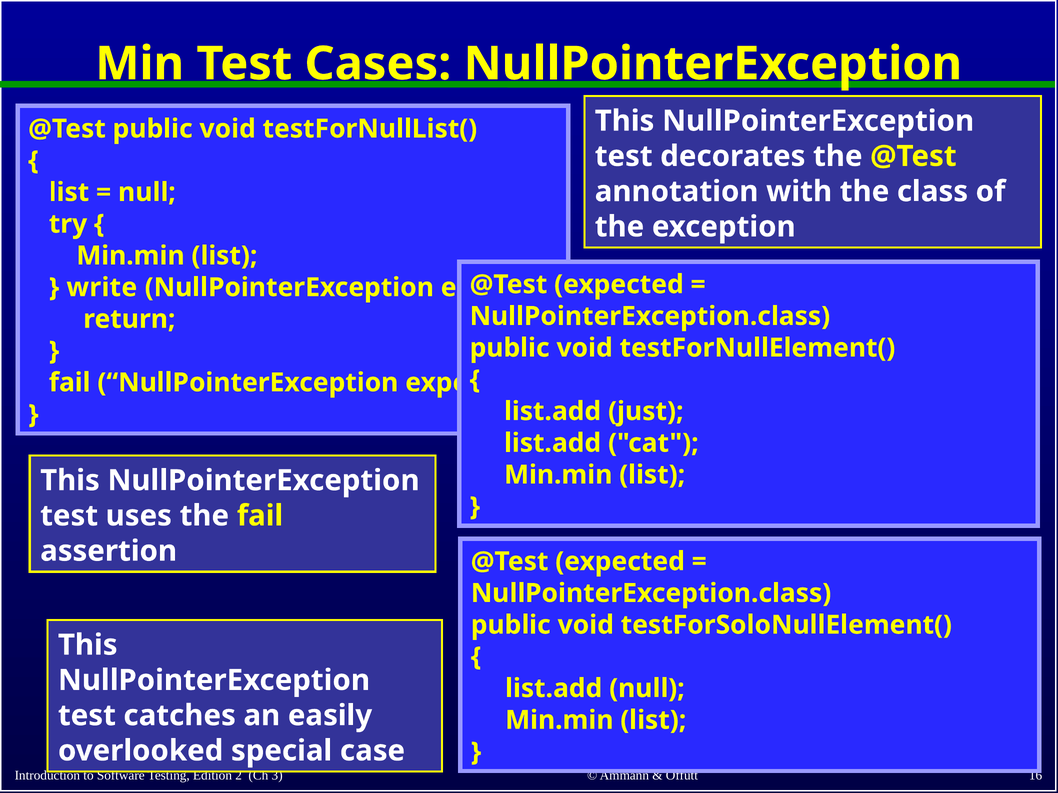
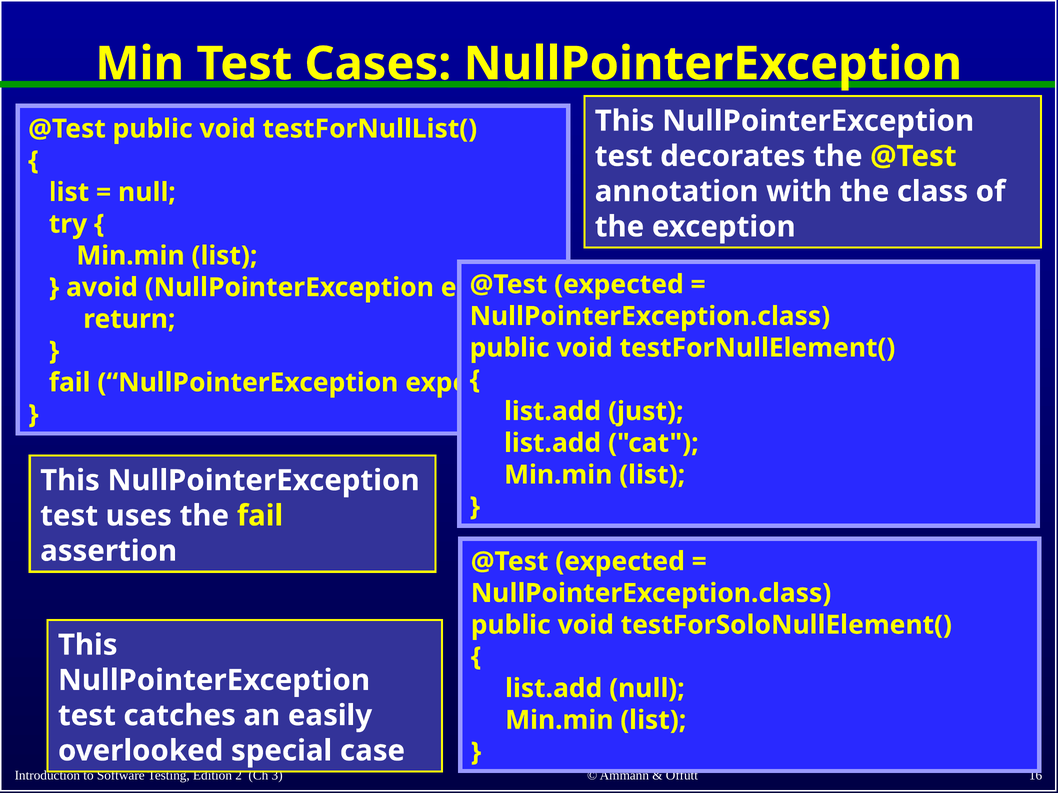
write: write -> avoid
